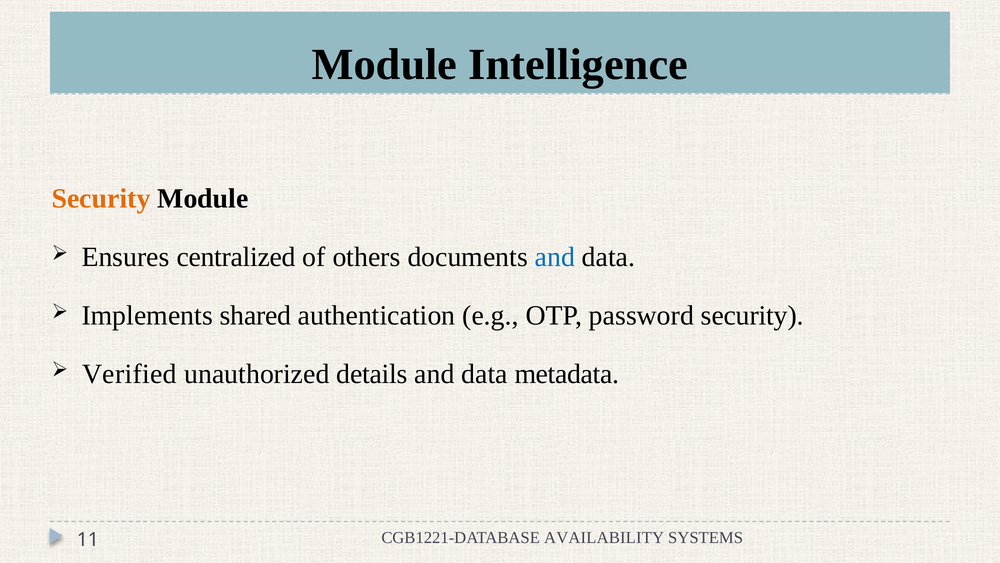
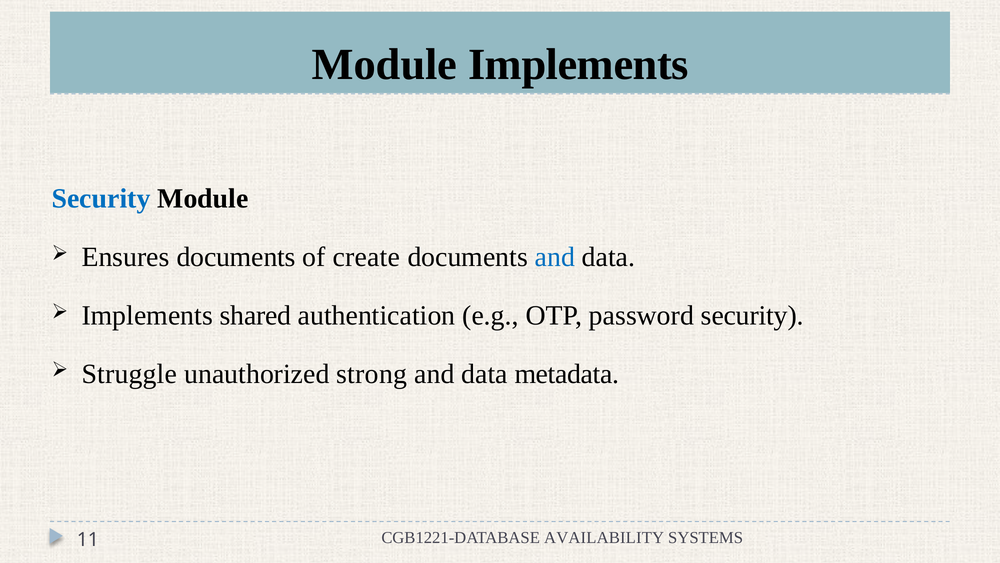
Module Intelligence: Intelligence -> Implements
Security at (101, 199) colour: orange -> blue
Ensures centralized: centralized -> documents
others: others -> create
Verified: Verified -> Struggle
details: details -> strong
